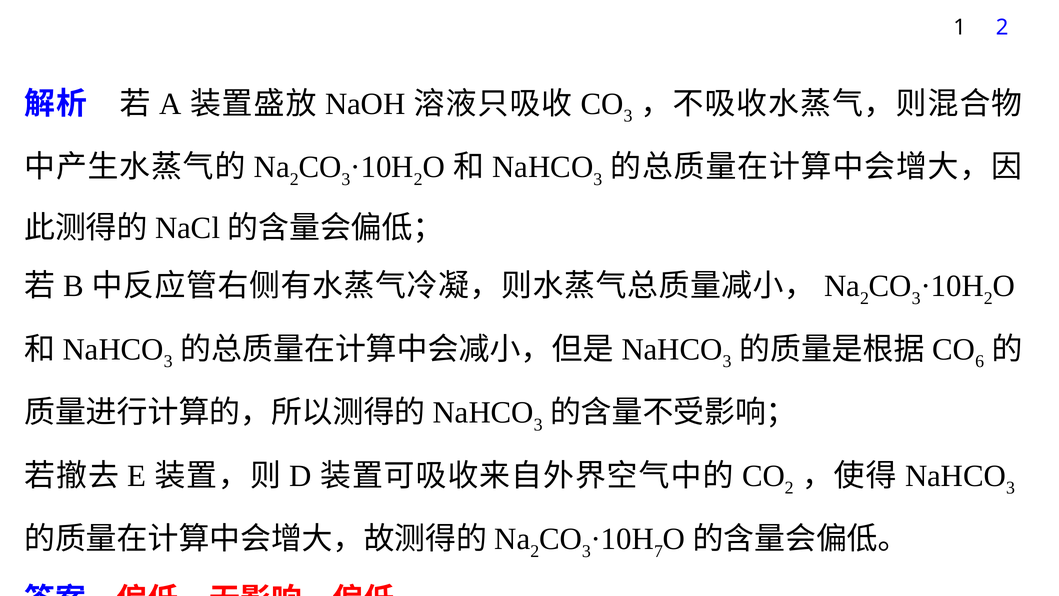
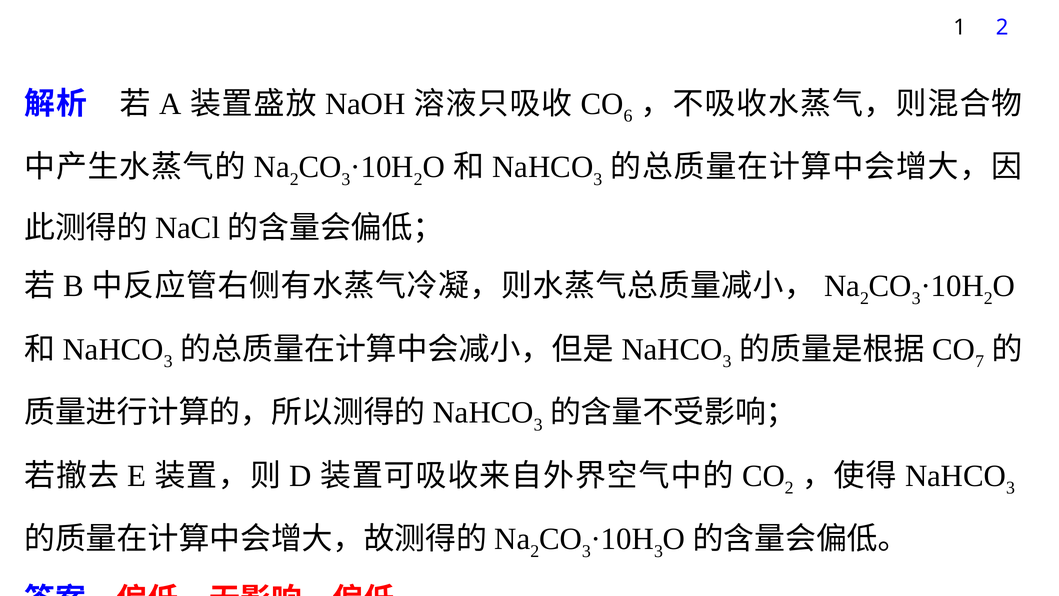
3 at (628, 116): 3 -> 6
6: 6 -> 7
7 at (659, 551): 7 -> 3
